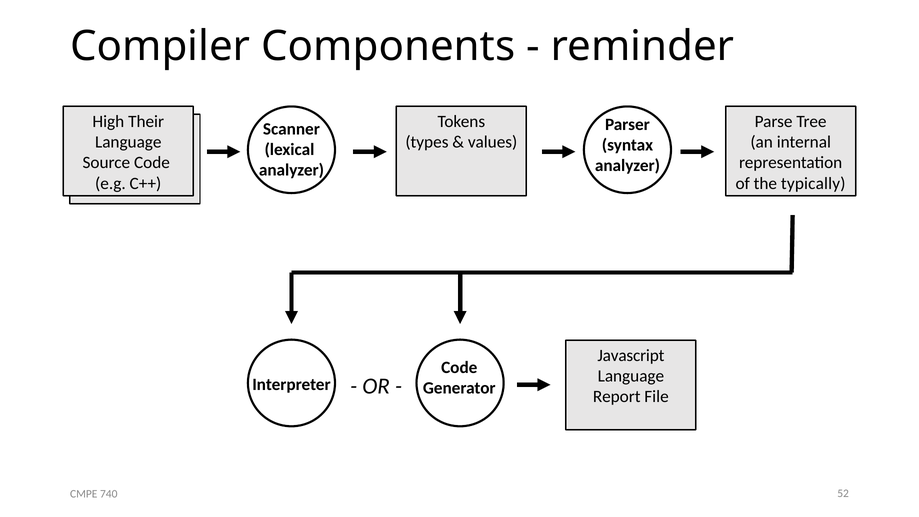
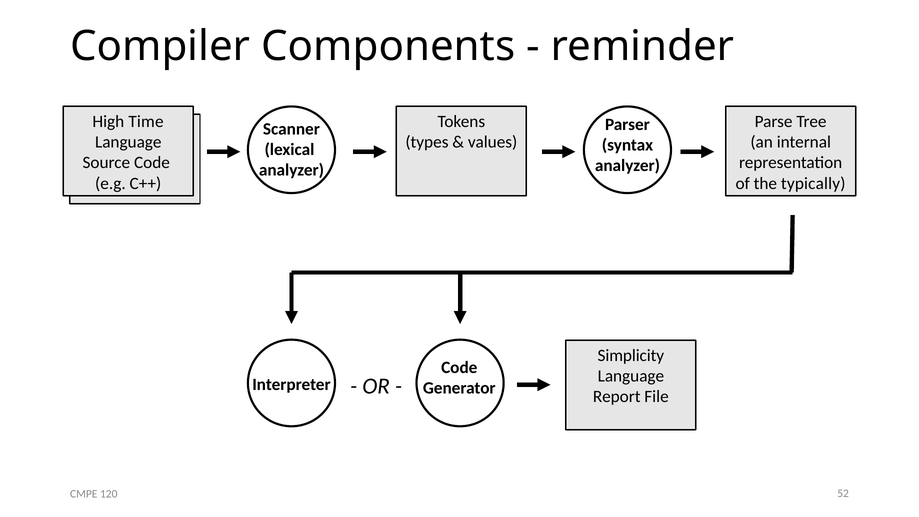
Their: Their -> Time
Javascript: Javascript -> Simplicity
740: 740 -> 120
